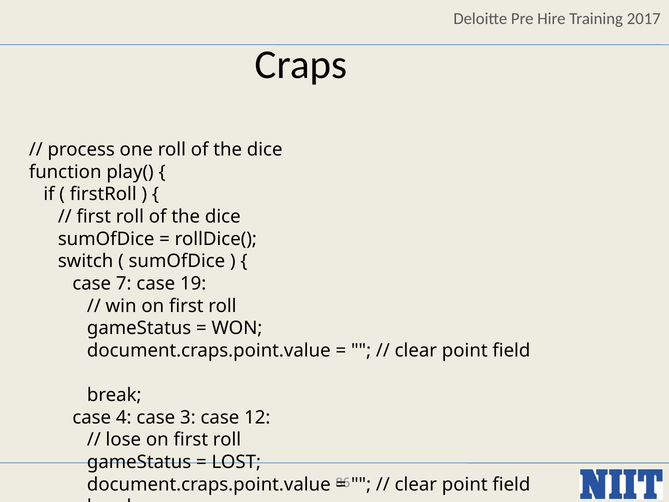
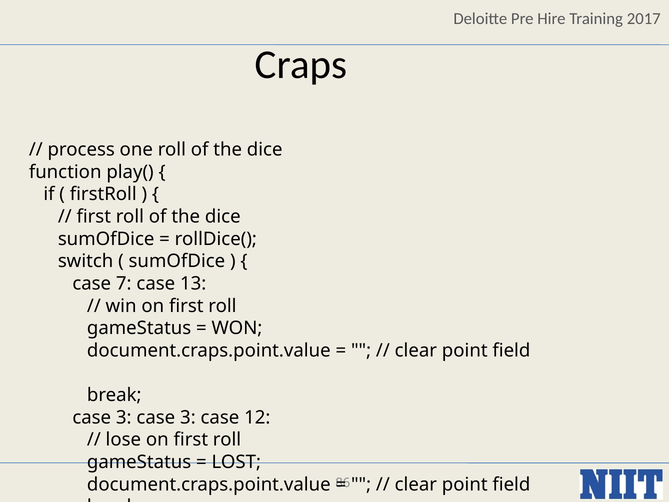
19: 19 -> 13
4 at (124, 417): 4 -> 3
